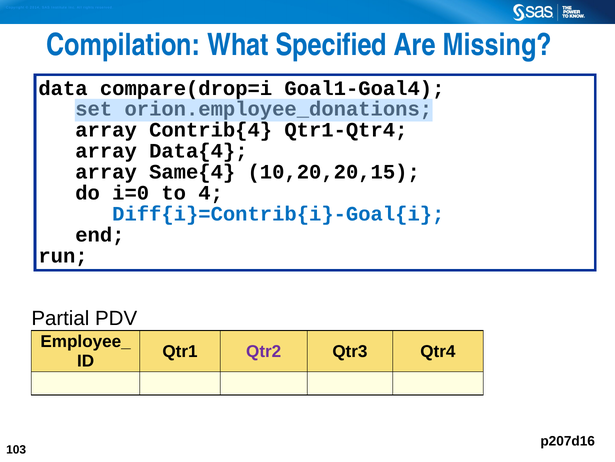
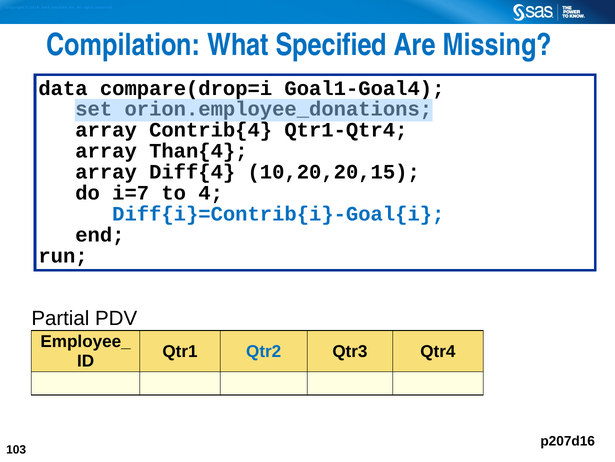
Data{4: Data{4 -> Than{4
Same{4: Same{4 -> Diff{4
i=0: i=0 -> i=7
Qtr2 colour: purple -> blue
